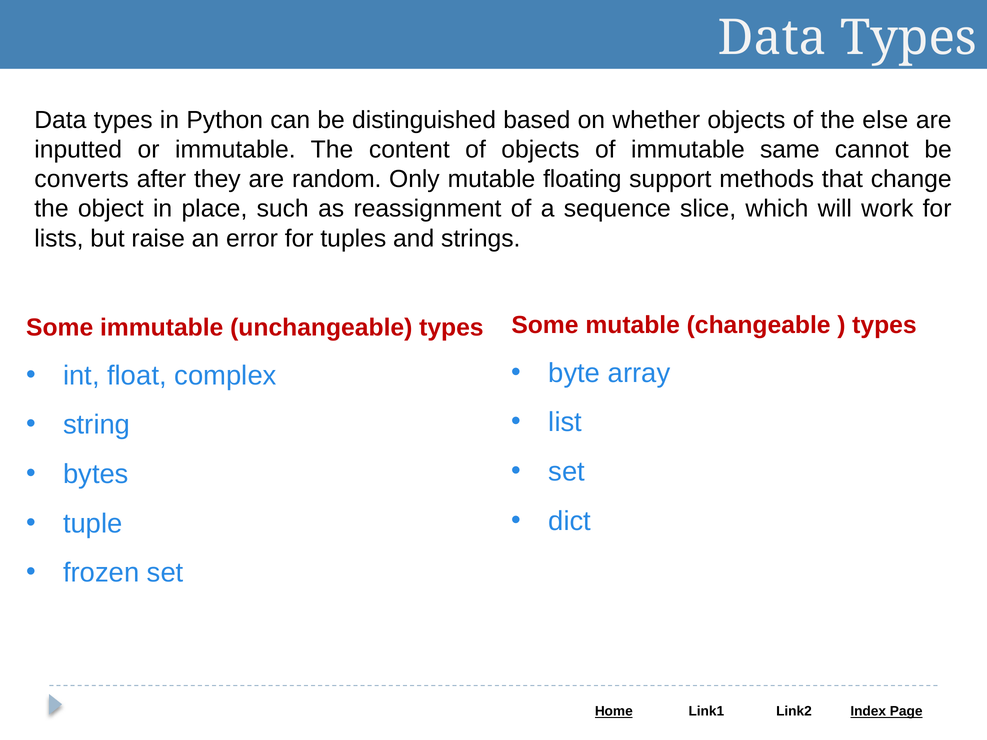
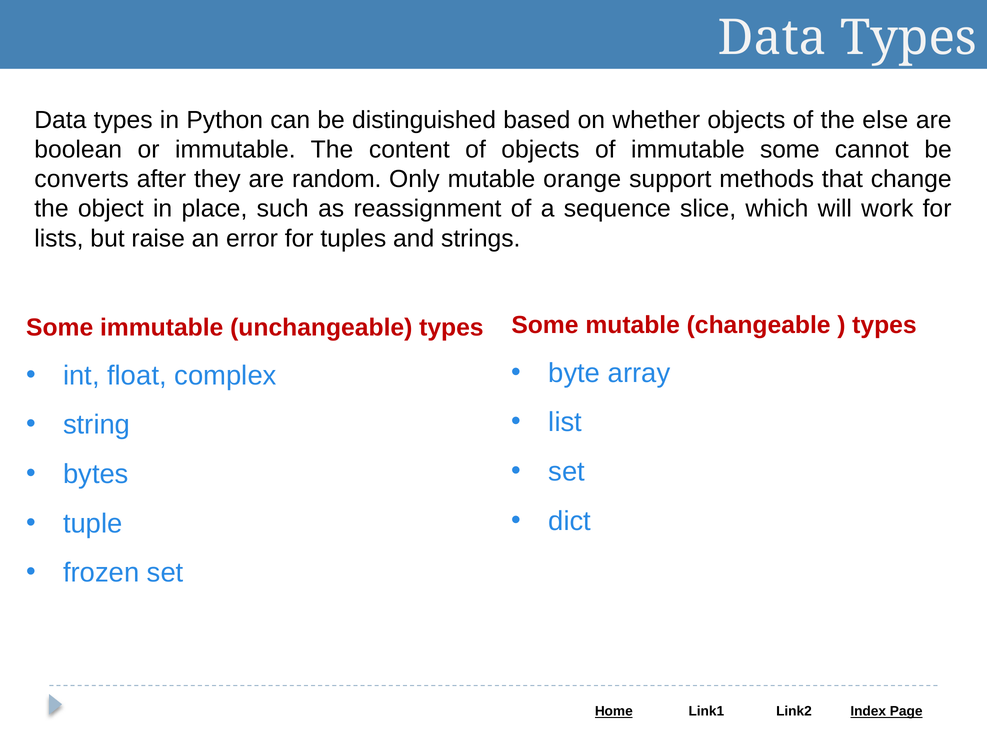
inputted: inputted -> boolean
immutable same: same -> some
floating: floating -> orange
